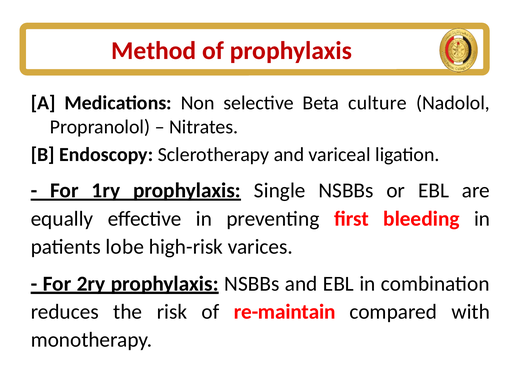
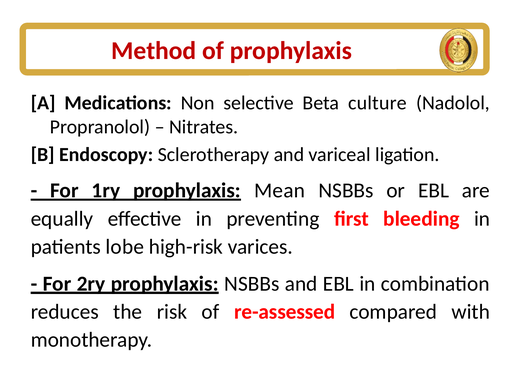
Single: Single -> Mean
re-maintain: re-maintain -> re-assessed
